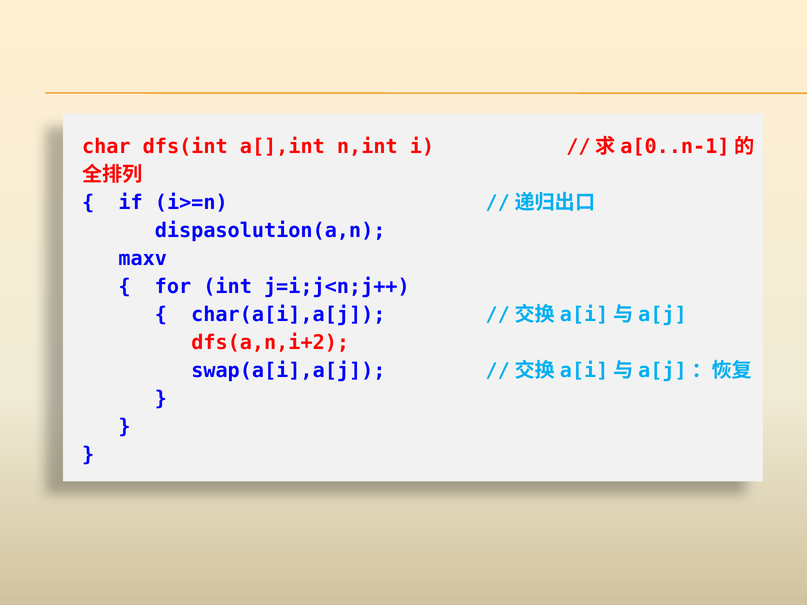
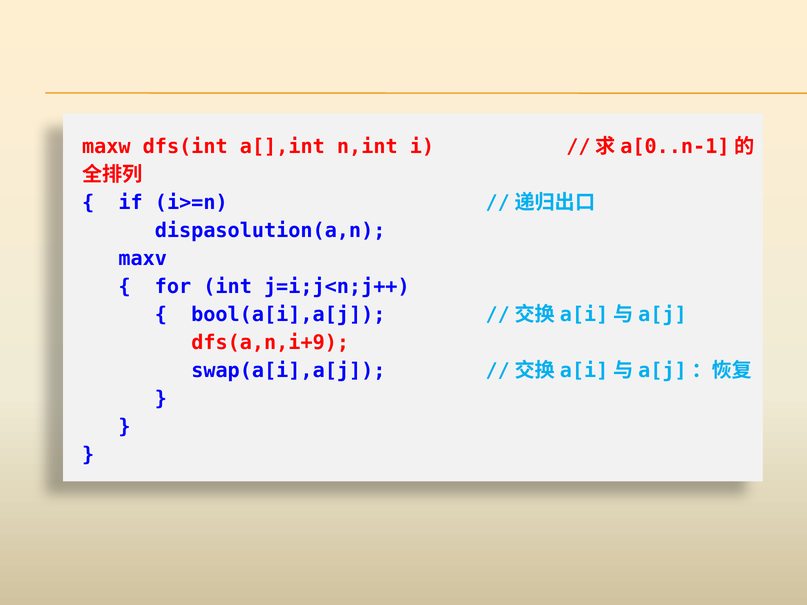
char: char -> maxw
char(a[i],a[j: char(a[i],a[j -> bool(a[i],a[j
dfs(a,n,i+2: dfs(a,n,i+2 -> dfs(a,n,i+9
